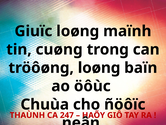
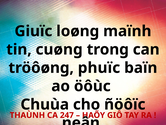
tröôøng loøng: loøng -> phuïc
